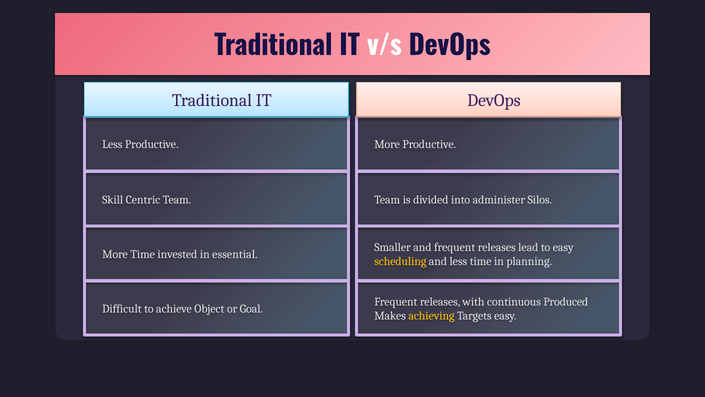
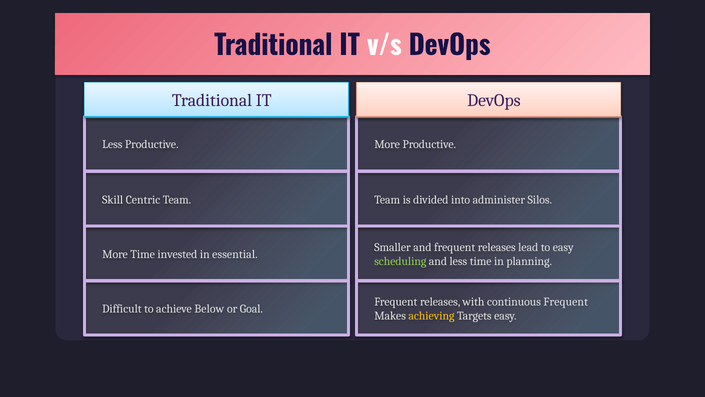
scheduling colour: yellow -> light green
continuous Produced: Produced -> Frequent
Object: Object -> Below
